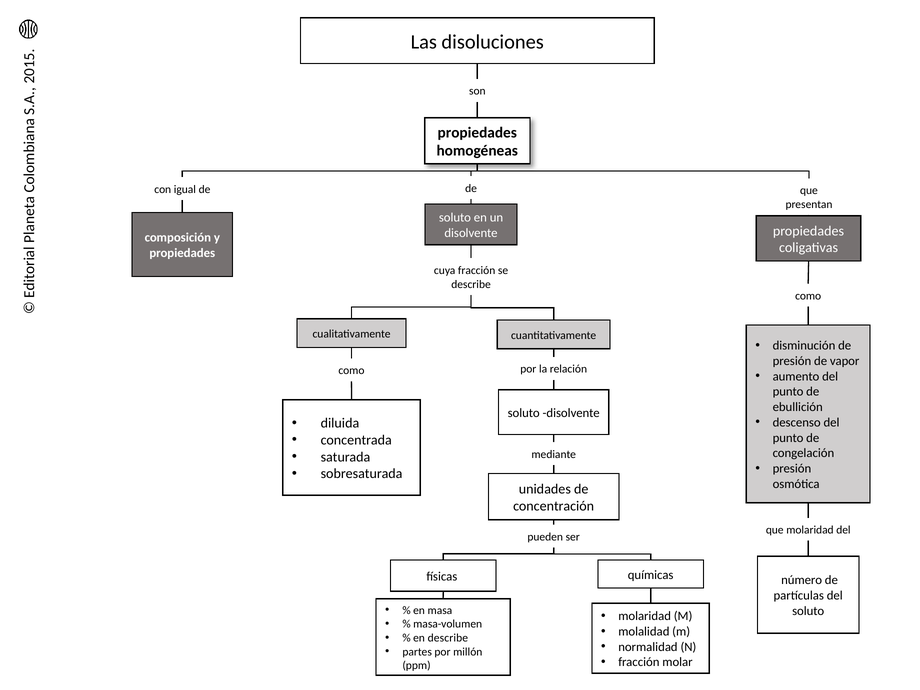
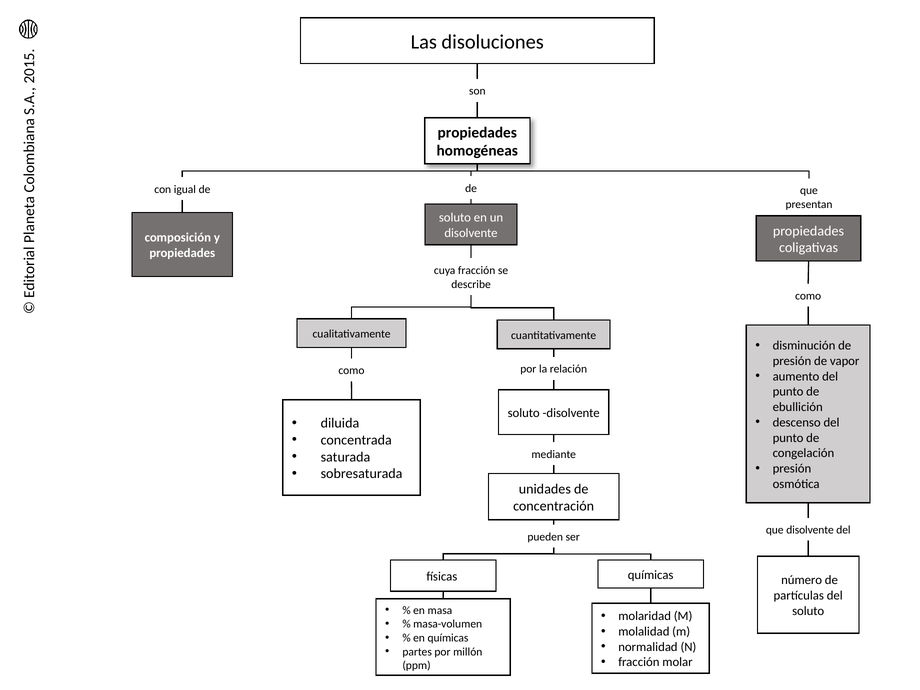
que molaridad: molaridad -> disolvente
en describe: describe -> químicas
